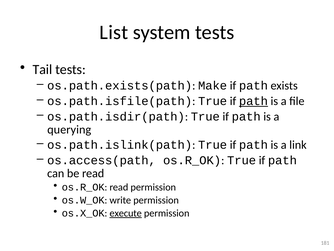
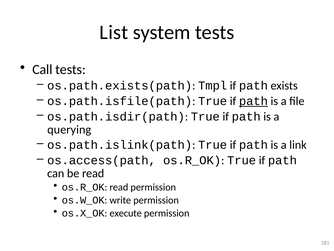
Tail: Tail -> Call
Make: Make -> Tmpl
execute underline: present -> none
